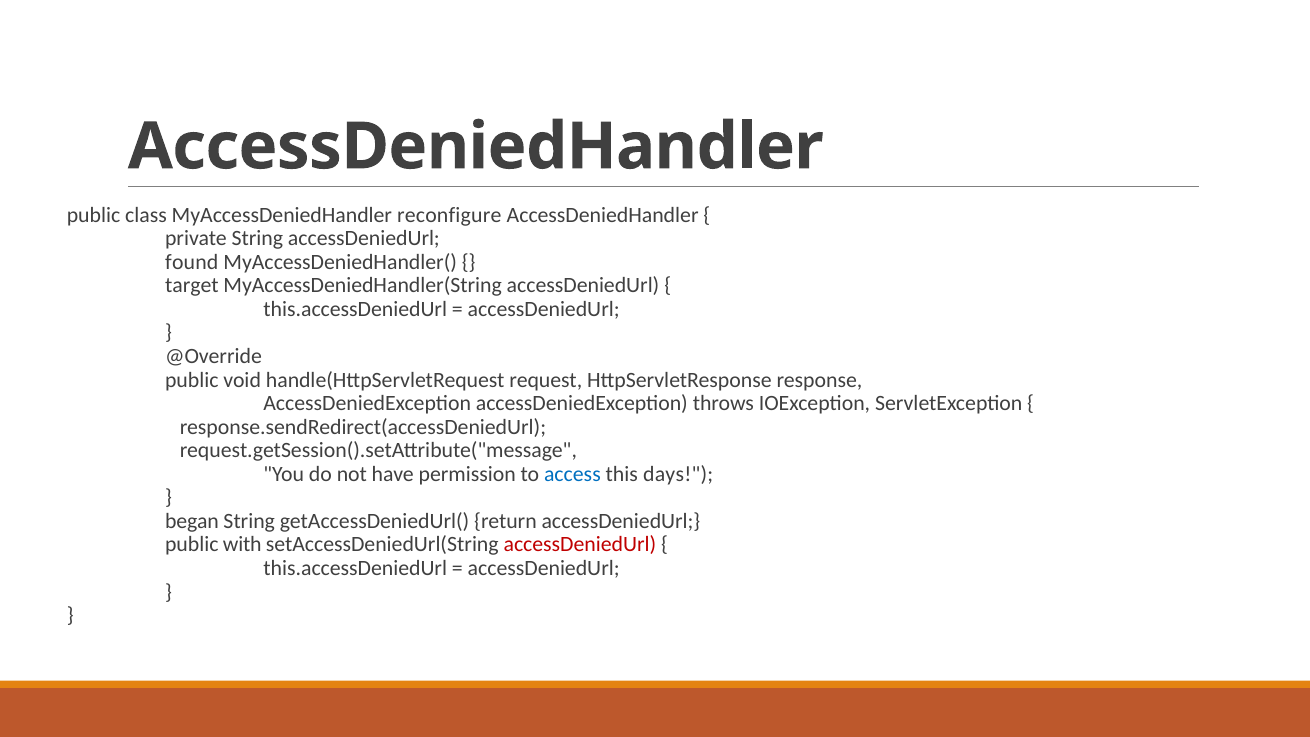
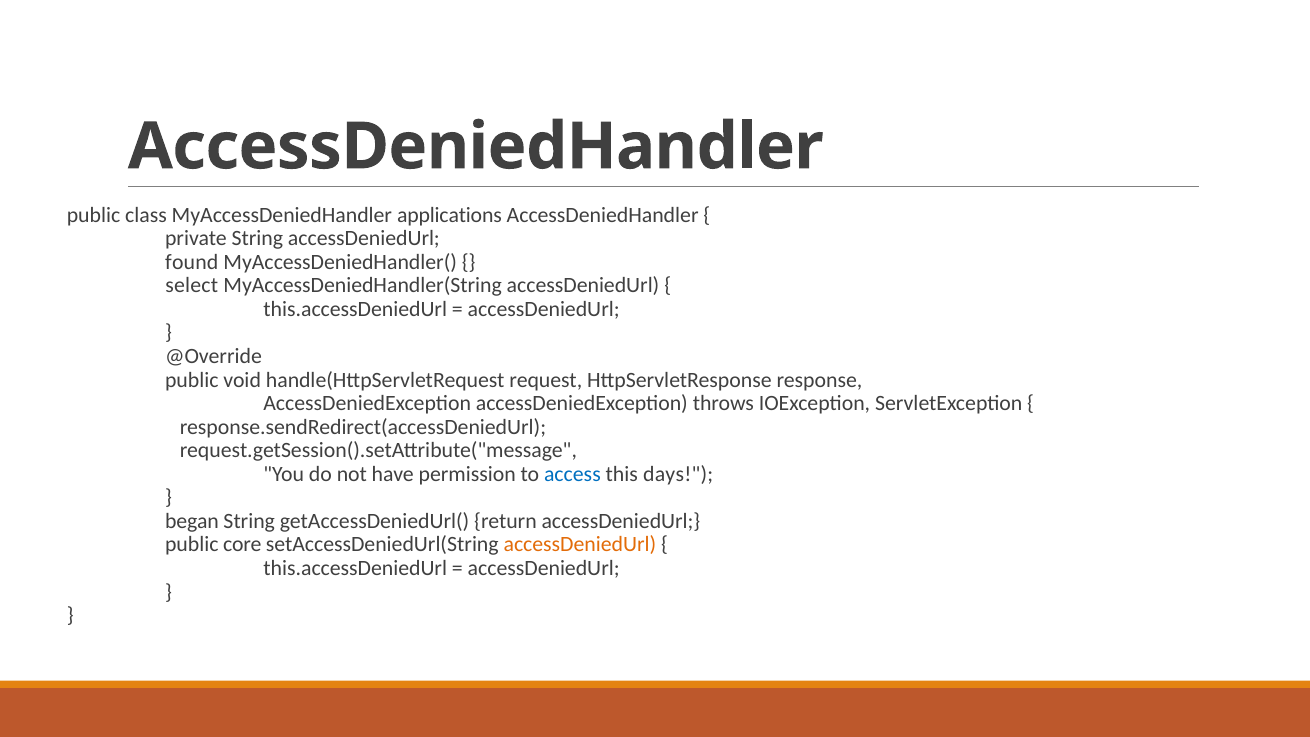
reconfigure: reconfigure -> applications
target: target -> select
with: with -> core
accessDeniedUrl at (580, 545) colour: red -> orange
